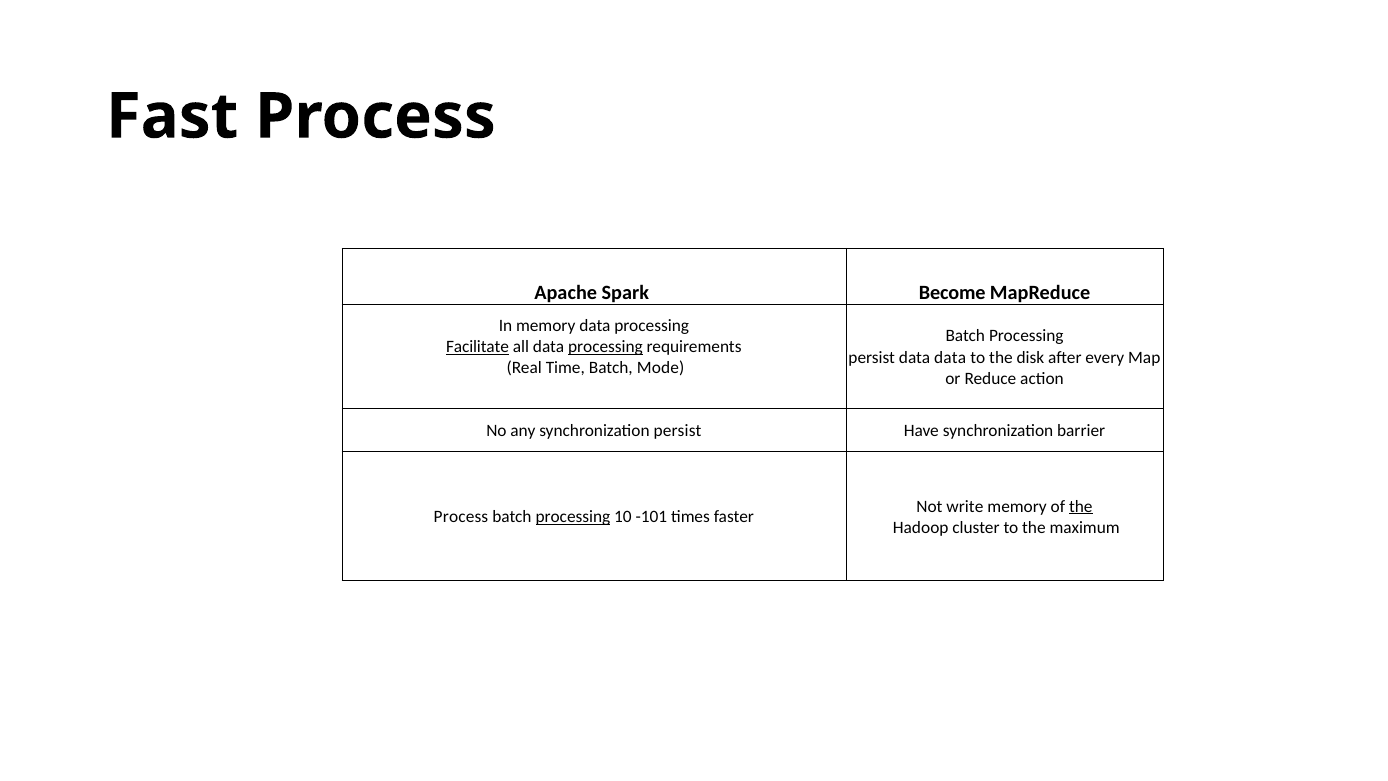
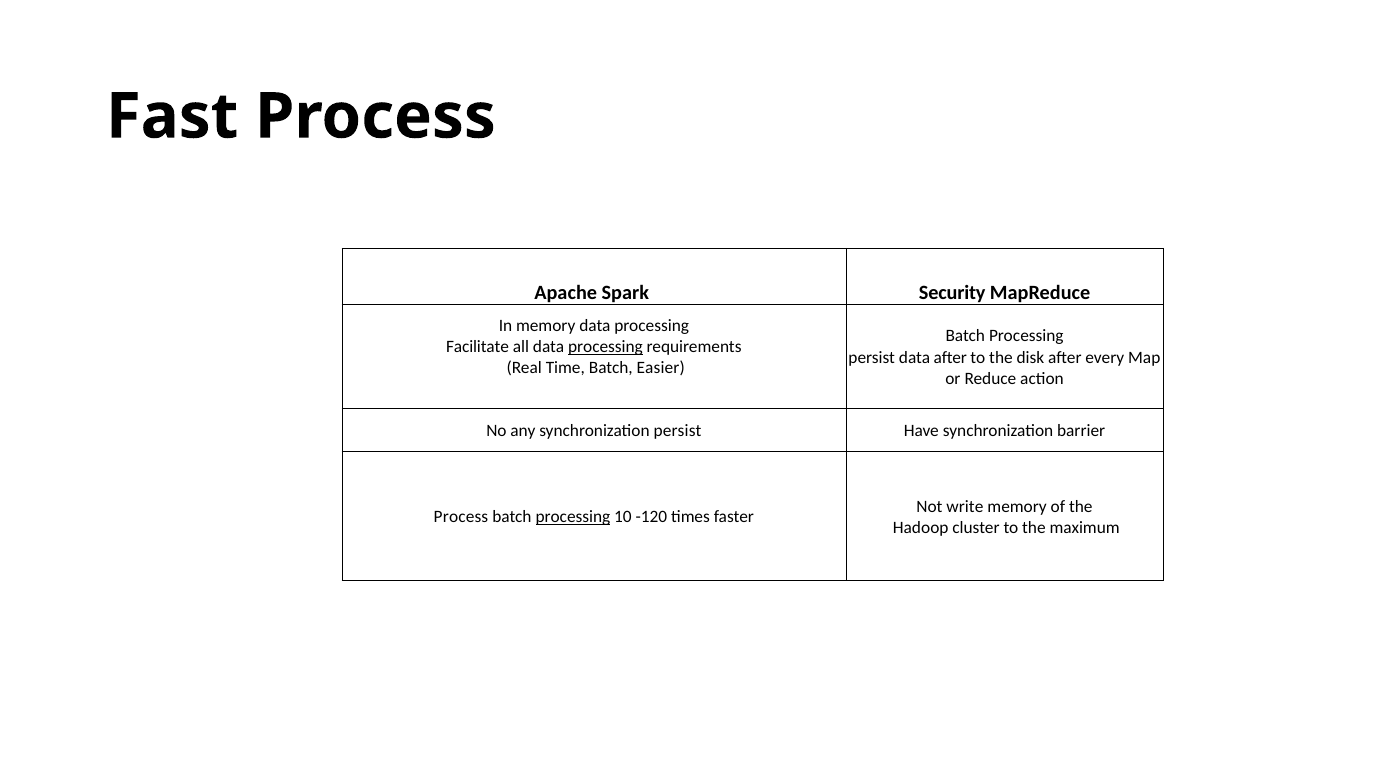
Become: Become -> Security
Facilitate underline: present -> none
data data: data -> after
Mode: Mode -> Easier
the at (1081, 506) underline: present -> none
-101: -101 -> -120
